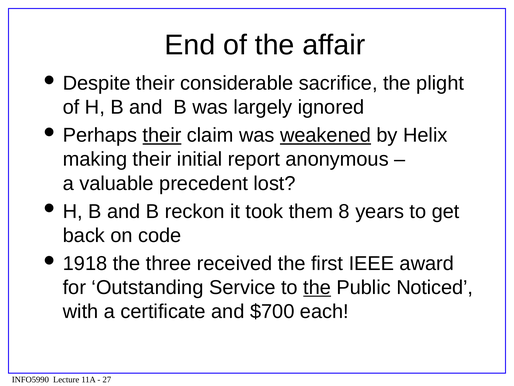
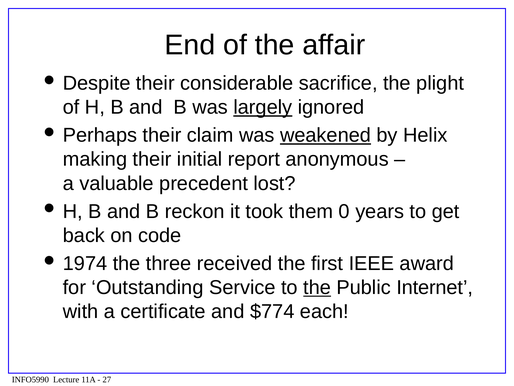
largely underline: none -> present
their at (162, 135) underline: present -> none
8: 8 -> 0
1918: 1918 -> 1974
Noticed: Noticed -> Internet
$700: $700 -> $774
